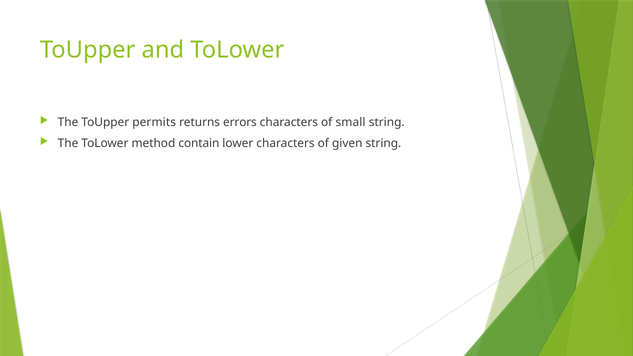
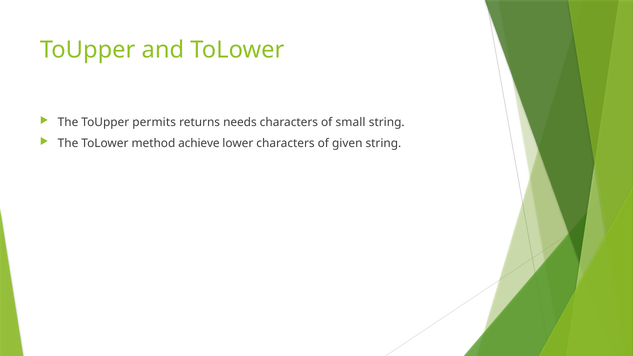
errors: errors -> needs
contain: contain -> achieve
